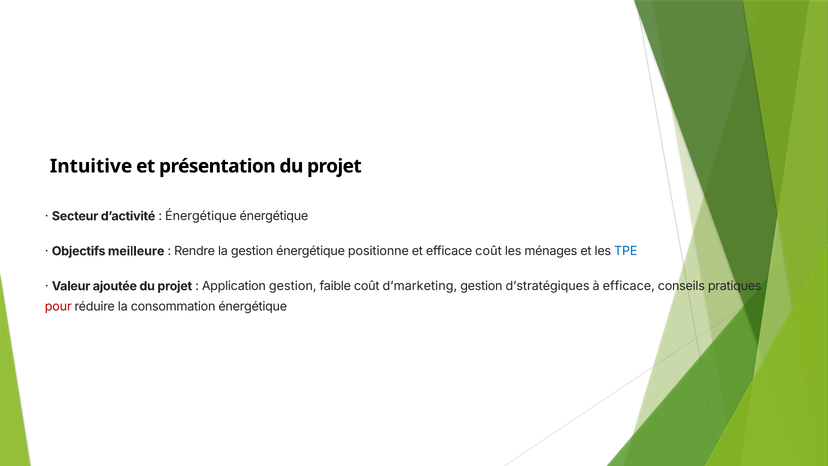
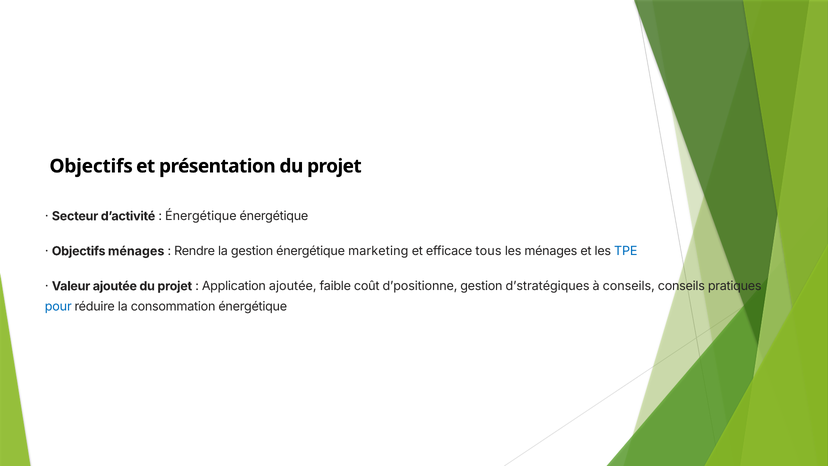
Intuitive at (91, 166): Intuitive -> Objectifs
Objectifs meilleure: meilleure -> ménages
positionne: positionne -> marketing
efficace coût: coût -> tous
Application gestion: gestion -> ajoutée
d’marketing: d’marketing -> d’positionne
à efficace: efficace -> conseils
pour colour: red -> blue
